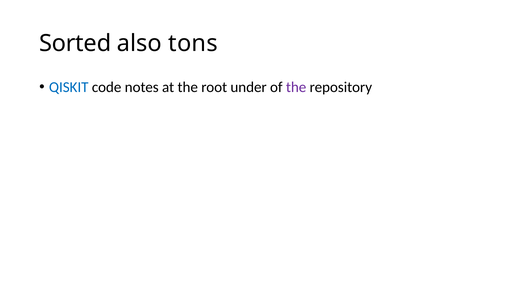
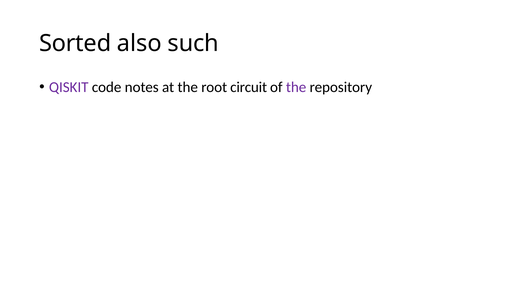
tons: tons -> such
QISKIT colour: blue -> purple
under: under -> circuit
